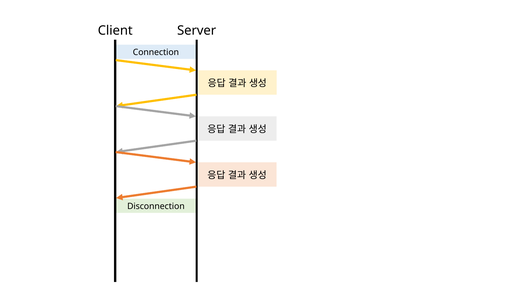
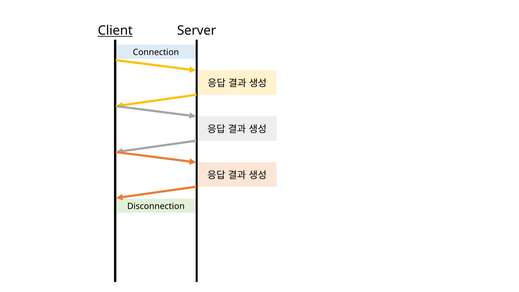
Client underline: none -> present
